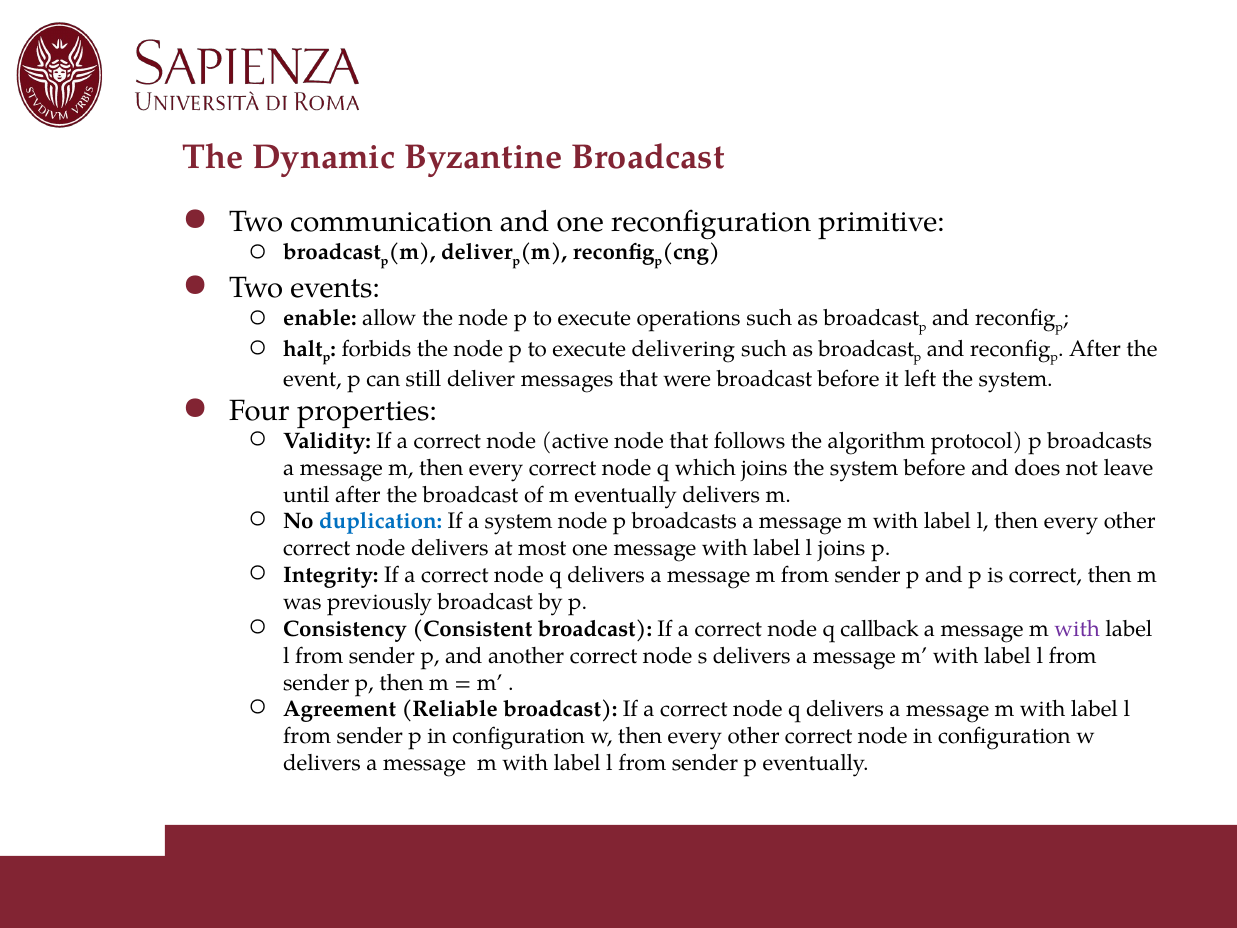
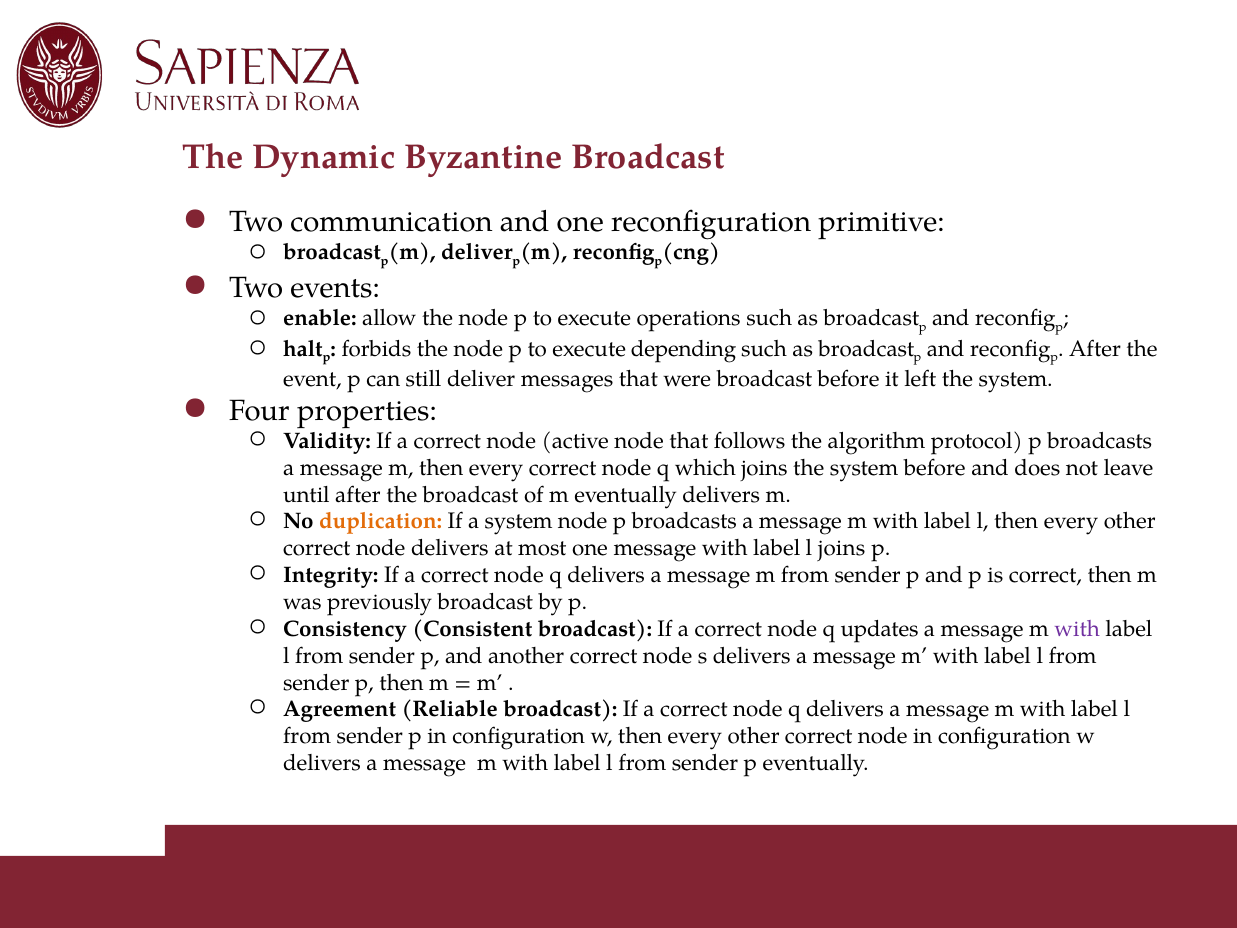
delivering: delivering -> depending
duplication colour: blue -> orange
callback: callback -> updates
